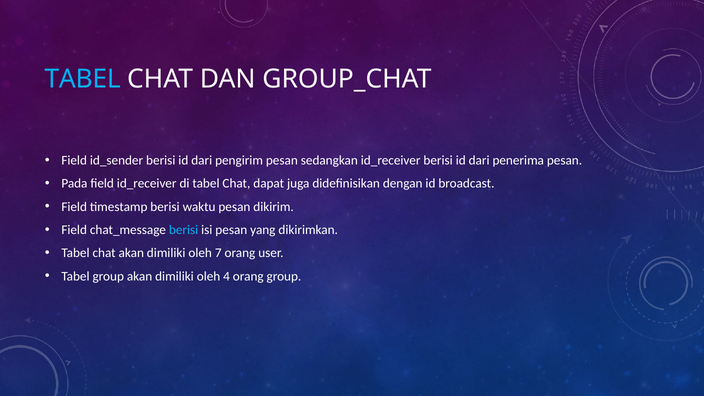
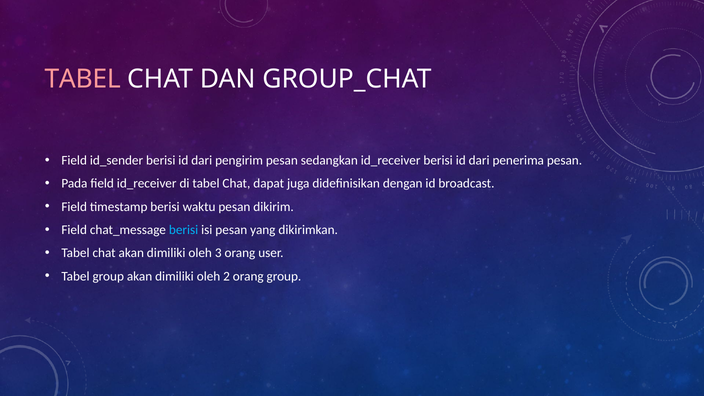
TABEL at (83, 79) colour: light blue -> pink
7: 7 -> 3
4: 4 -> 2
